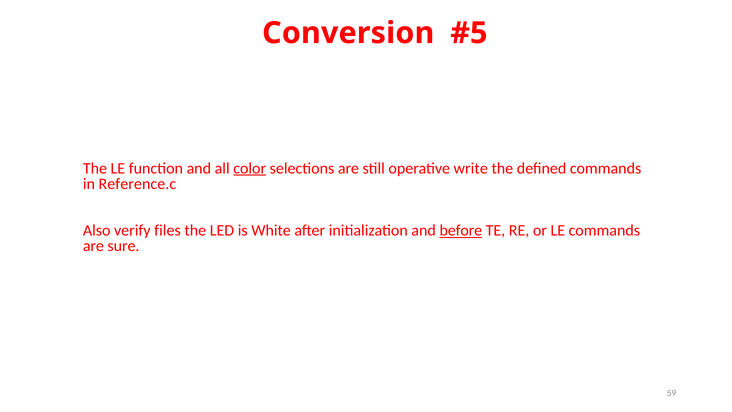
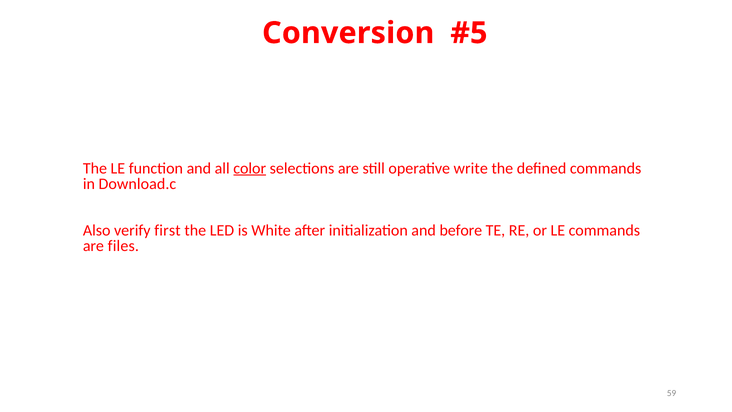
Reference.c: Reference.c -> Download.c
files: files -> first
before underline: present -> none
sure: sure -> files
